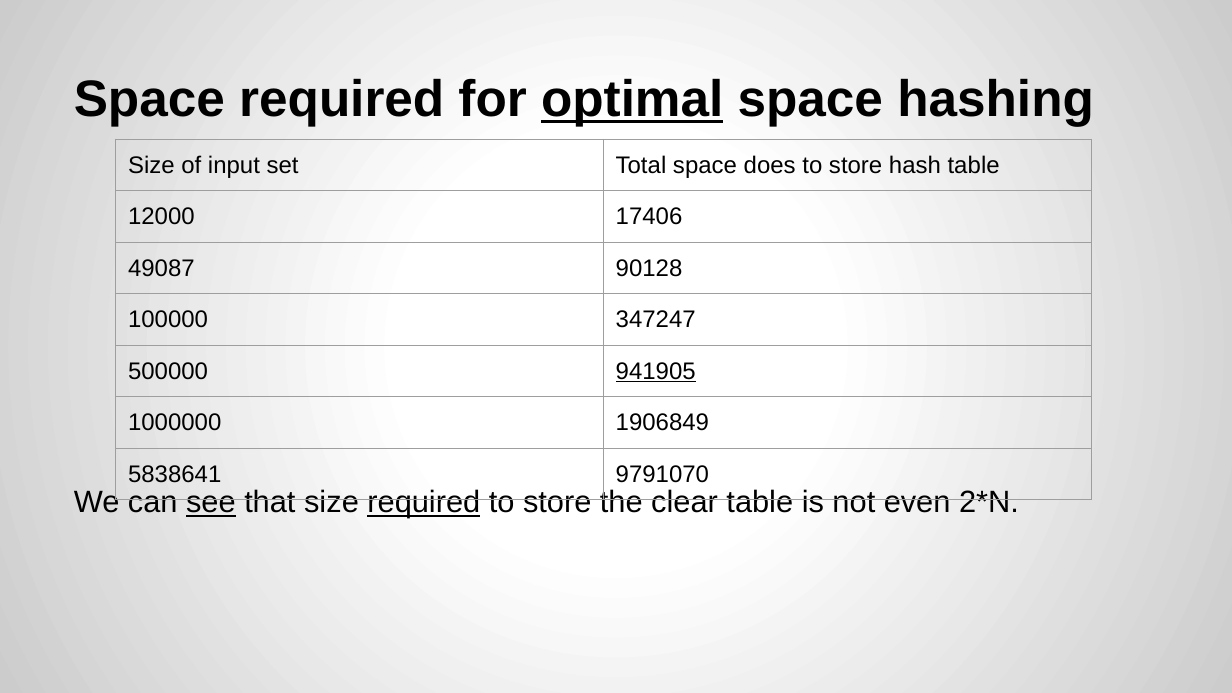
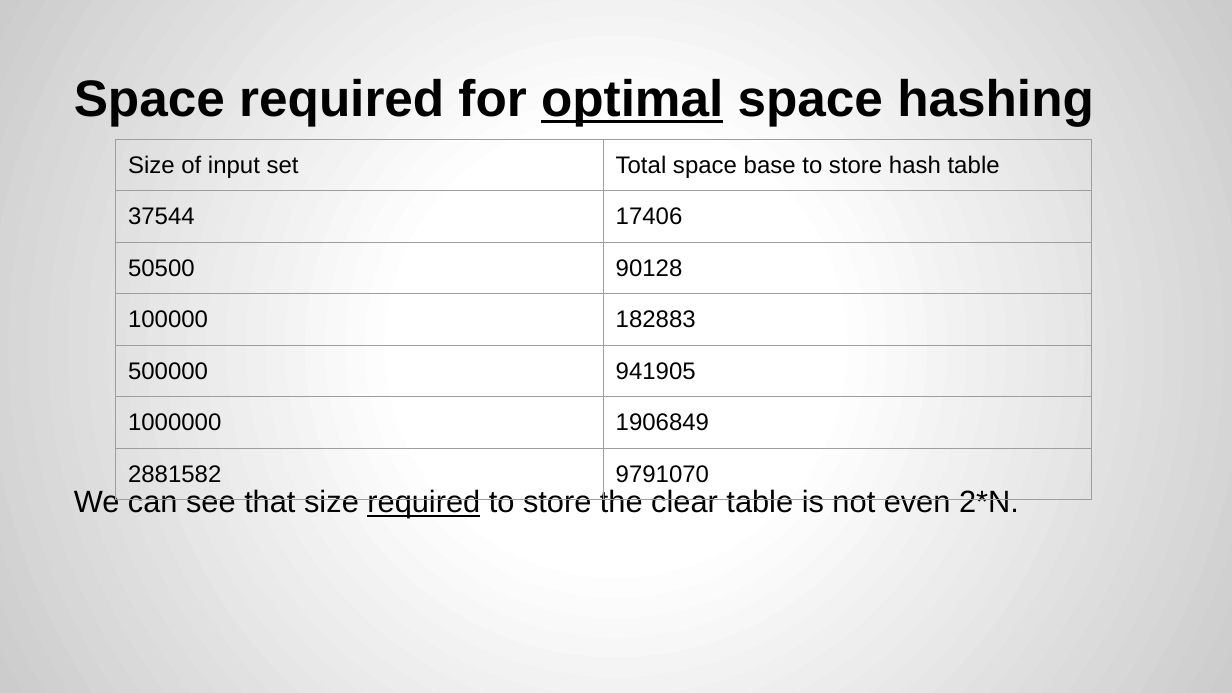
does: does -> base
12000: 12000 -> 37544
49087: 49087 -> 50500
347247: 347247 -> 182883
941905 underline: present -> none
5838641: 5838641 -> 2881582
see underline: present -> none
